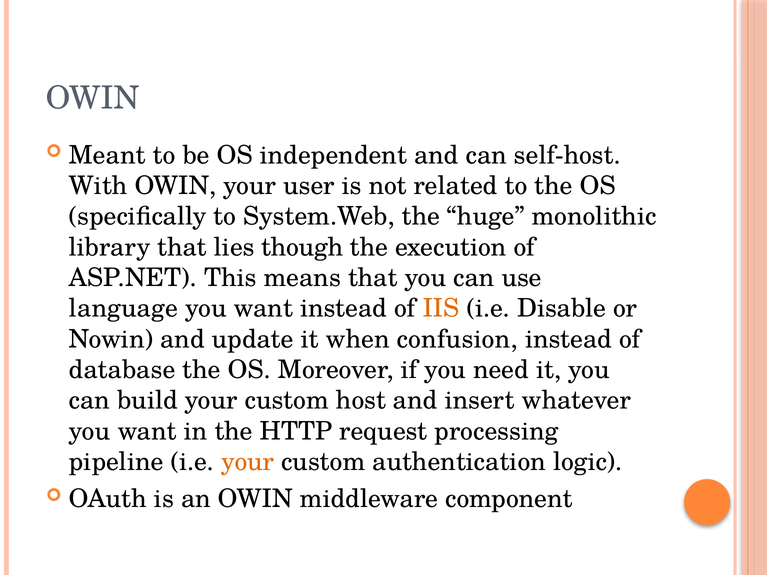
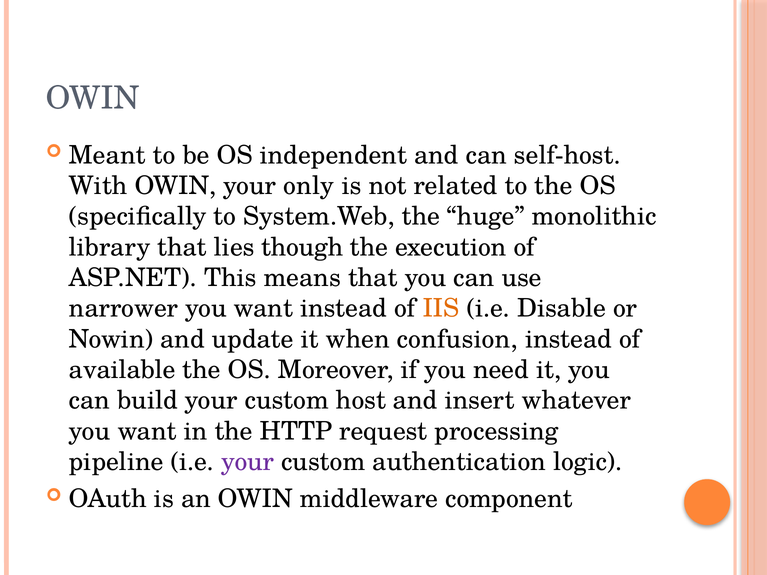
user: user -> only
language: language -> narrower
database: database -> available
your at (248, 462) colour: orange -> purple
